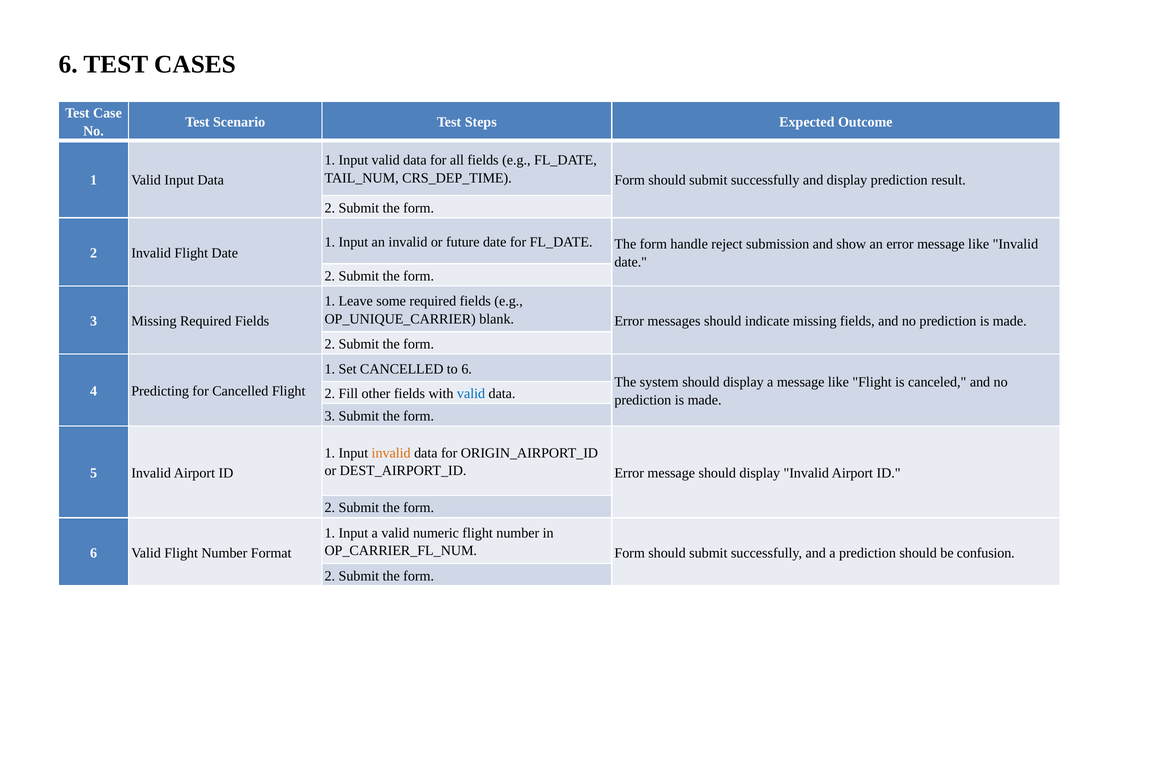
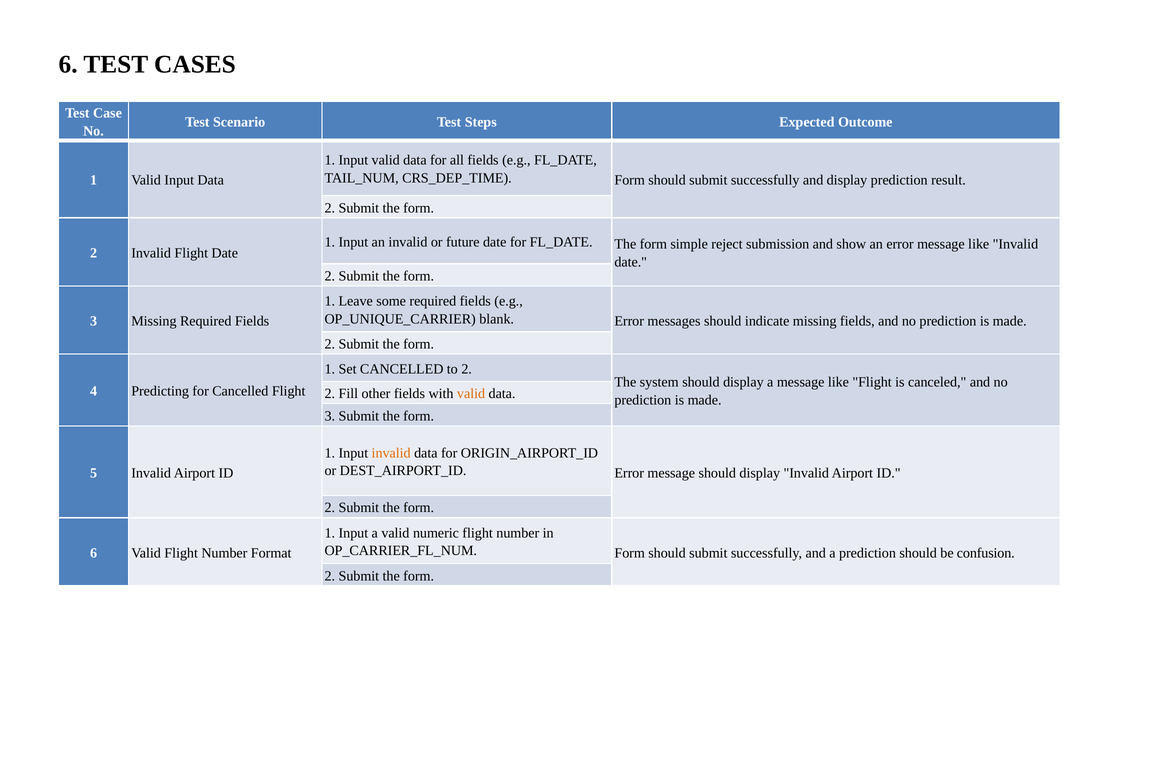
handle: handle -> simple
to 6: 6 -> 2
valid at (471, 394) colour: blue -> orange
